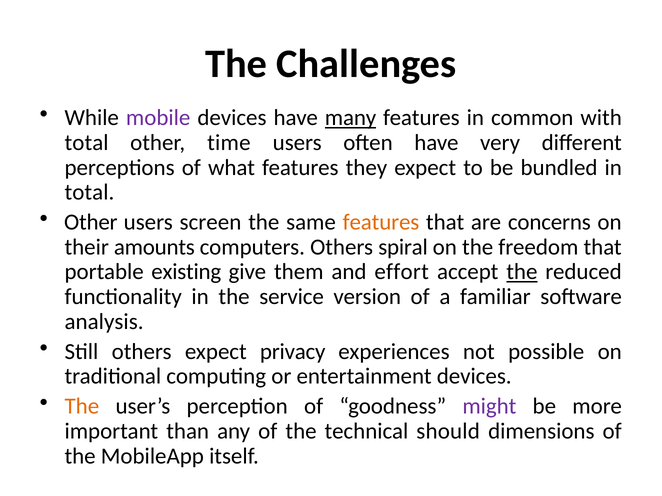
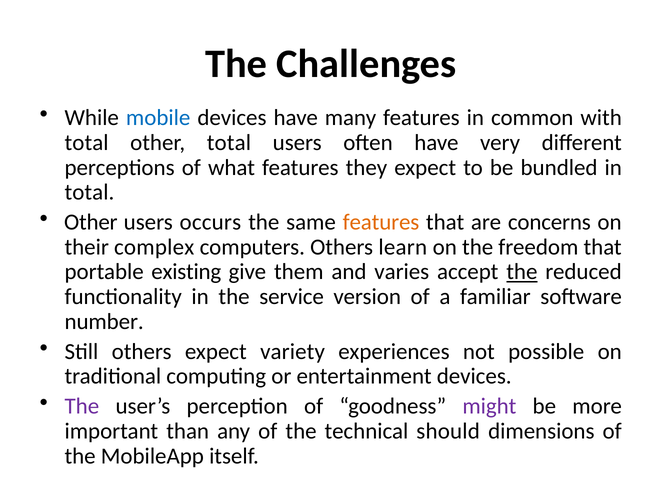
mobile colour: purple -> blue
many underline: present -> none
other time: time -> total
screen: screen -> occurs
amounts: amounts -> complex
spiral: spiral -> learn
effort: effort -> varies
analysis: analysis -> number
privacy: privacy -> variety
The at (82, 407) colour: orange -> purple
